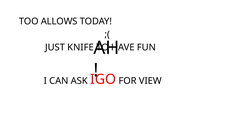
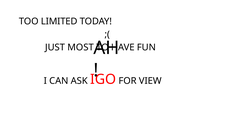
ALLOWS: ALLOWS -> LIMITED
KNIFE: KNIFE -> MOST
